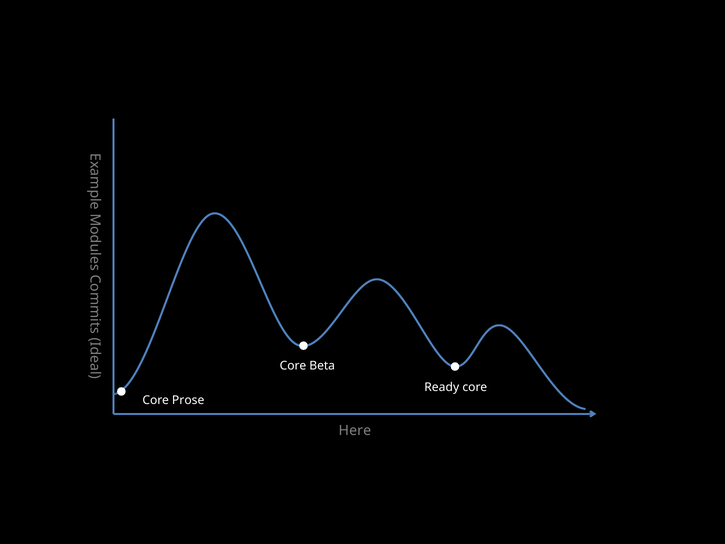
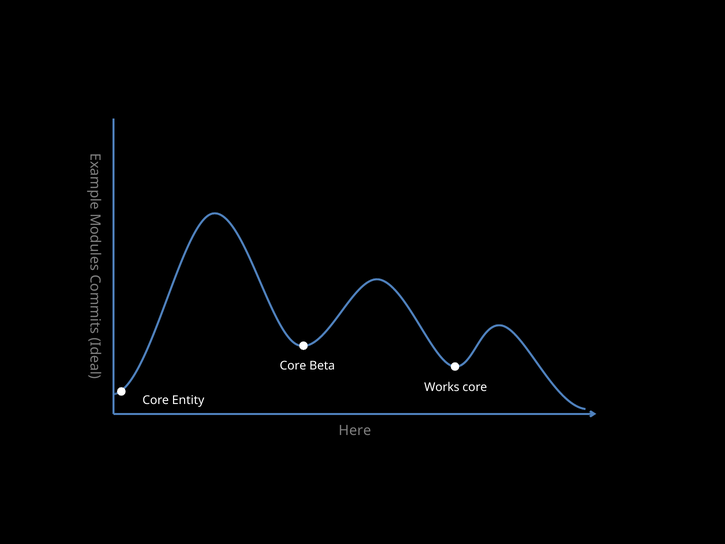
Ready: Ready -> Works
Prose: Prose -> Entity
